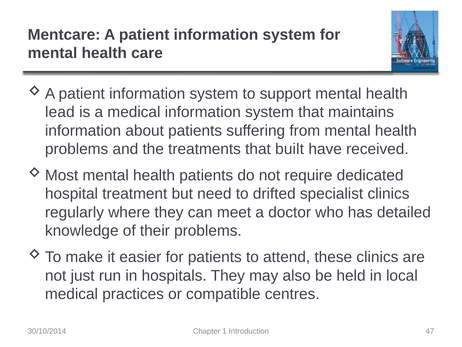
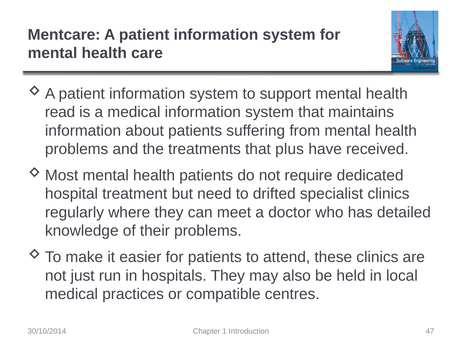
lead: lead -> read
built: built -> plus
